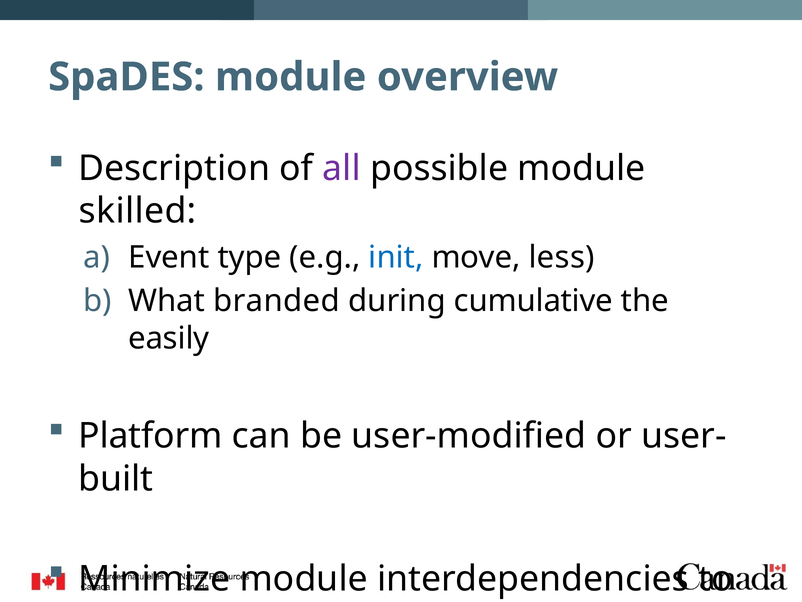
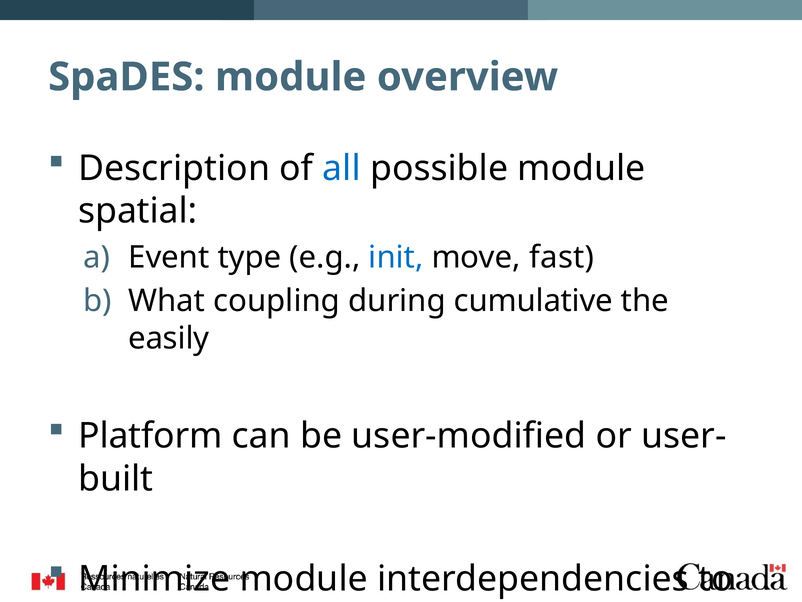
all colour: purple -> blue
skilled: skilled -> spatial
less: less -> fast
branded: branded -> coupling
